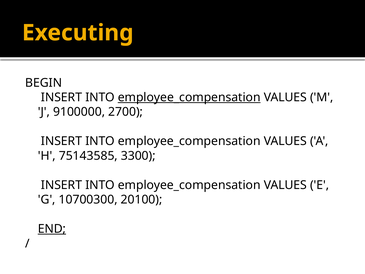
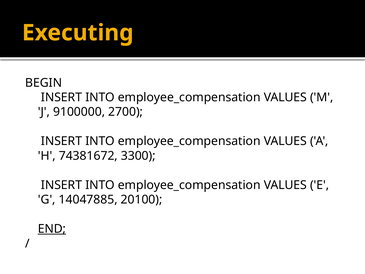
employee_compensation at (189, 97) underline: present -> none
75143585: 75143585 -> 74381672
10700300: 10700300 -> 14047885
